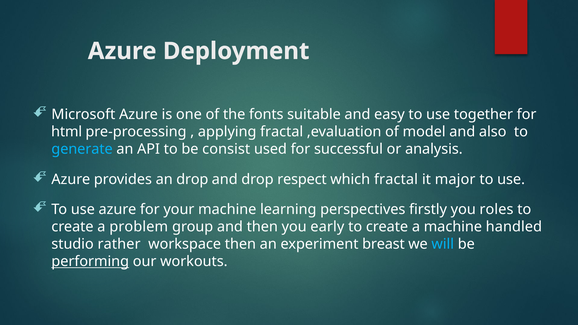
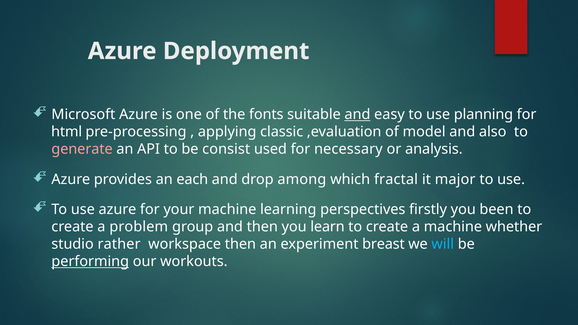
and at (357, 115) underline: none -> present
together: together -> planning
applying fractal: fractal -> classic
generate colour: light blue -> pink
successful: successful -> necessary
an drop: drop -> each
respect: respect -> among
roles: roles -> been
early: early -> learn
handled: handled -> whether
